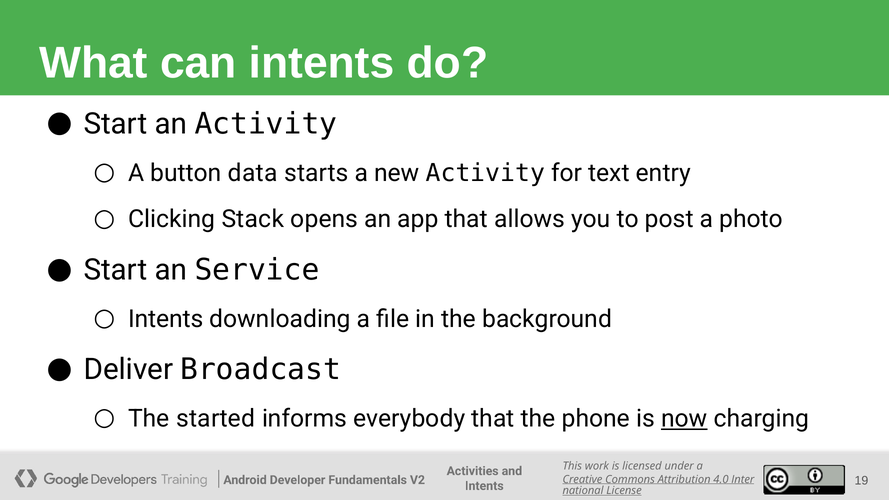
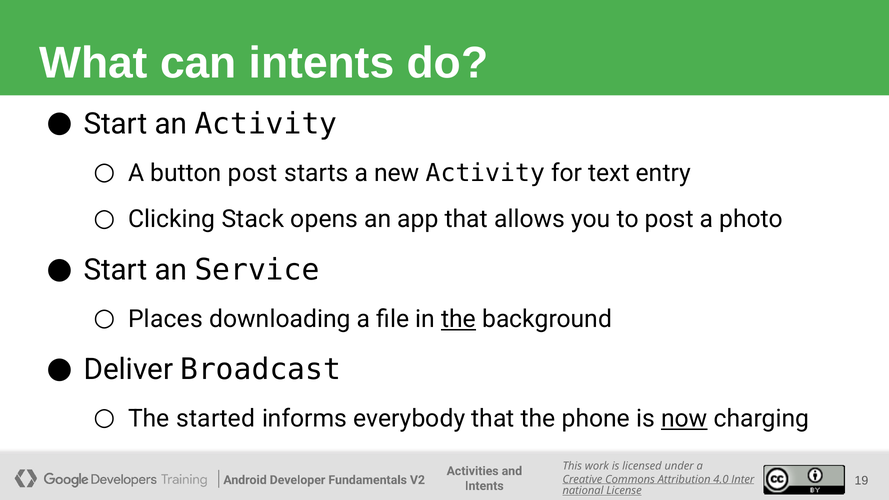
button data: data -> post
Intents at (166, 319): Intents -> Places
the at (459, 319) underline: none -> present
